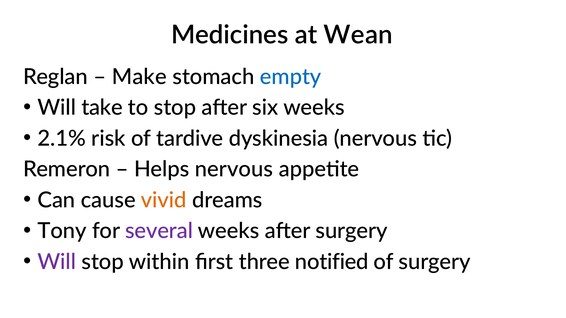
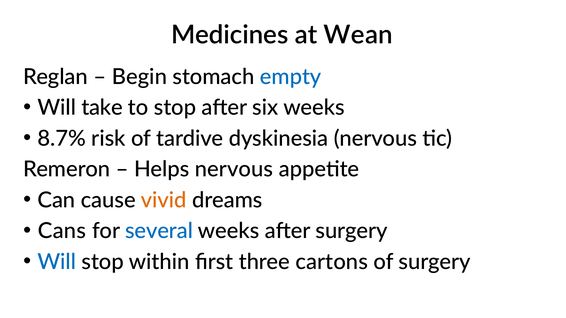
Make: Make -> Begin
2.1%: 2.1% -> 8.7%
Tony: Tony -> Cans
several colour: purple -> blue
Will at (57, 262) colour: purple -> blue
notified: notified -> cartons
